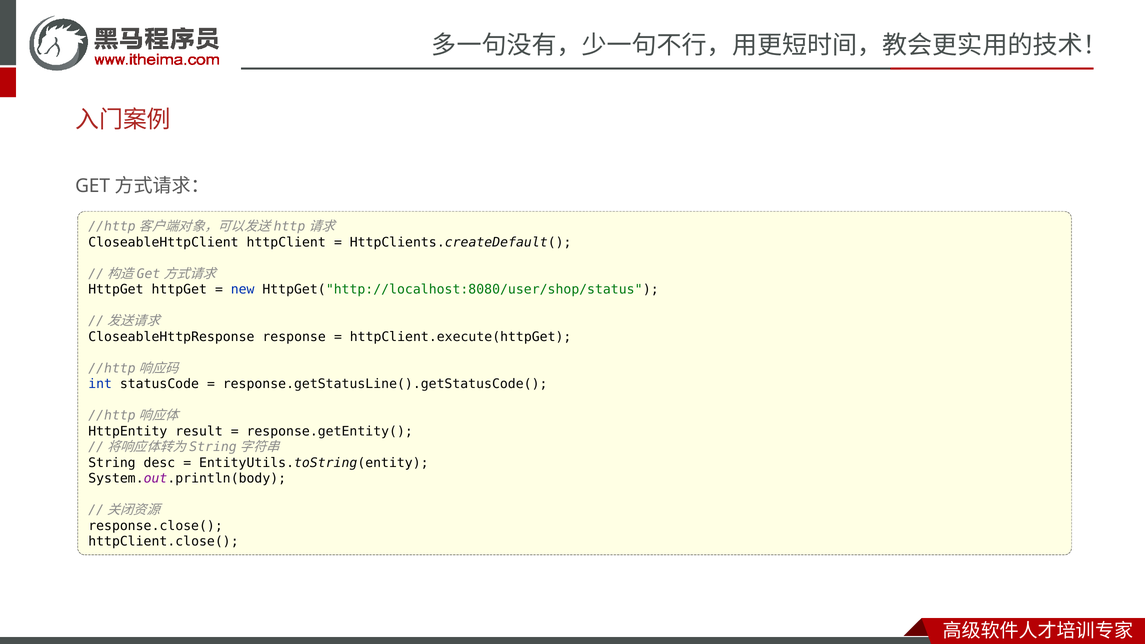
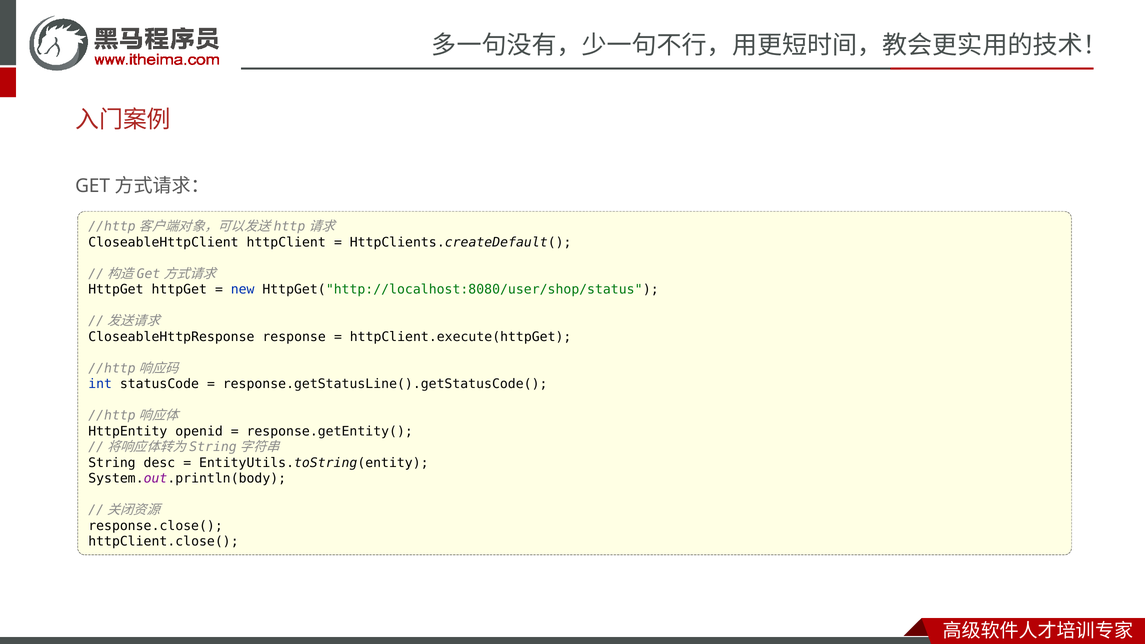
result: result -> openid
